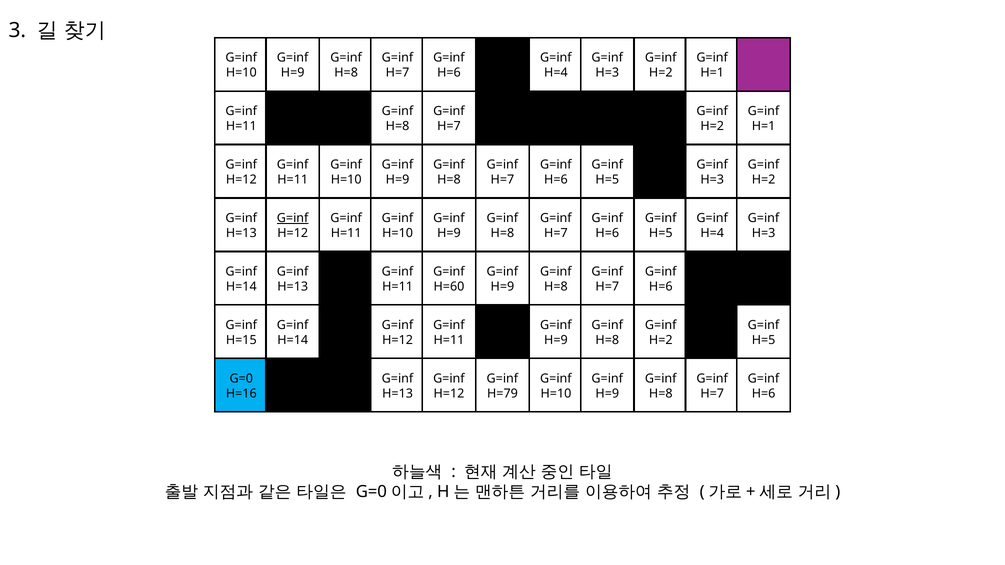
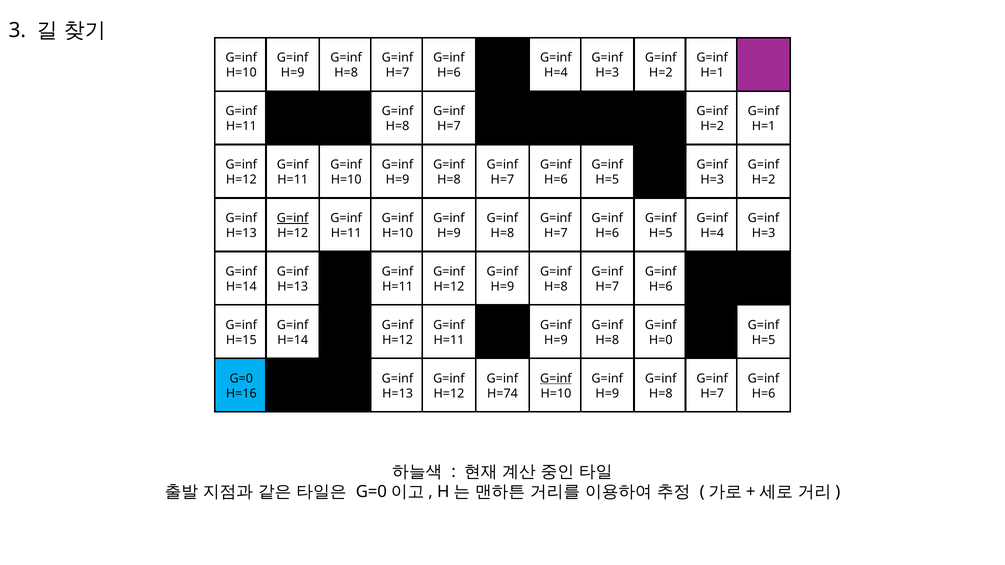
H=60 at (449, 287): H=60 -> H=12
H=2 at (661, 340): H=2 -> H=0
G=inf at (556, 379) underline: none -> present
H=79: H=79 -> H=74
